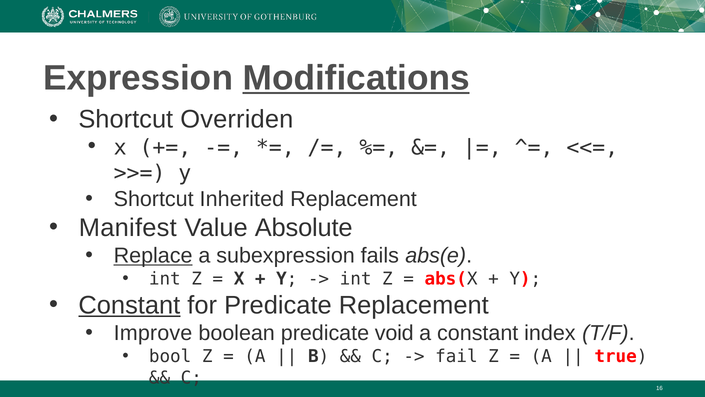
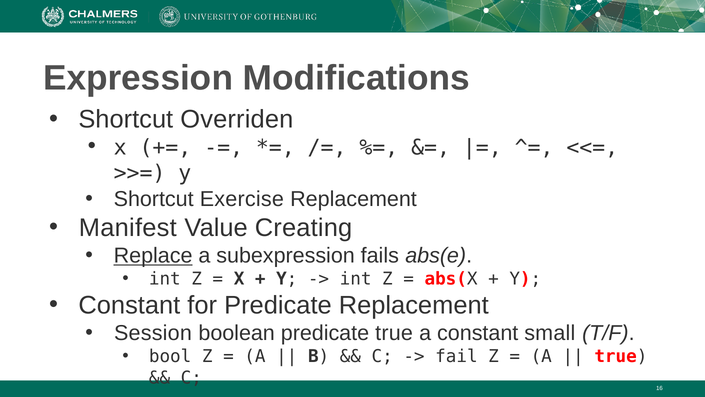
Modifications underline: present -> none
Inherited: Inherited -> Exercise
Absolute: Absolute -> Creating
Constant at (129, 305) underline: present -> none
Improve: Improve -> Session
predicate void: void -> true
index: index -> small
